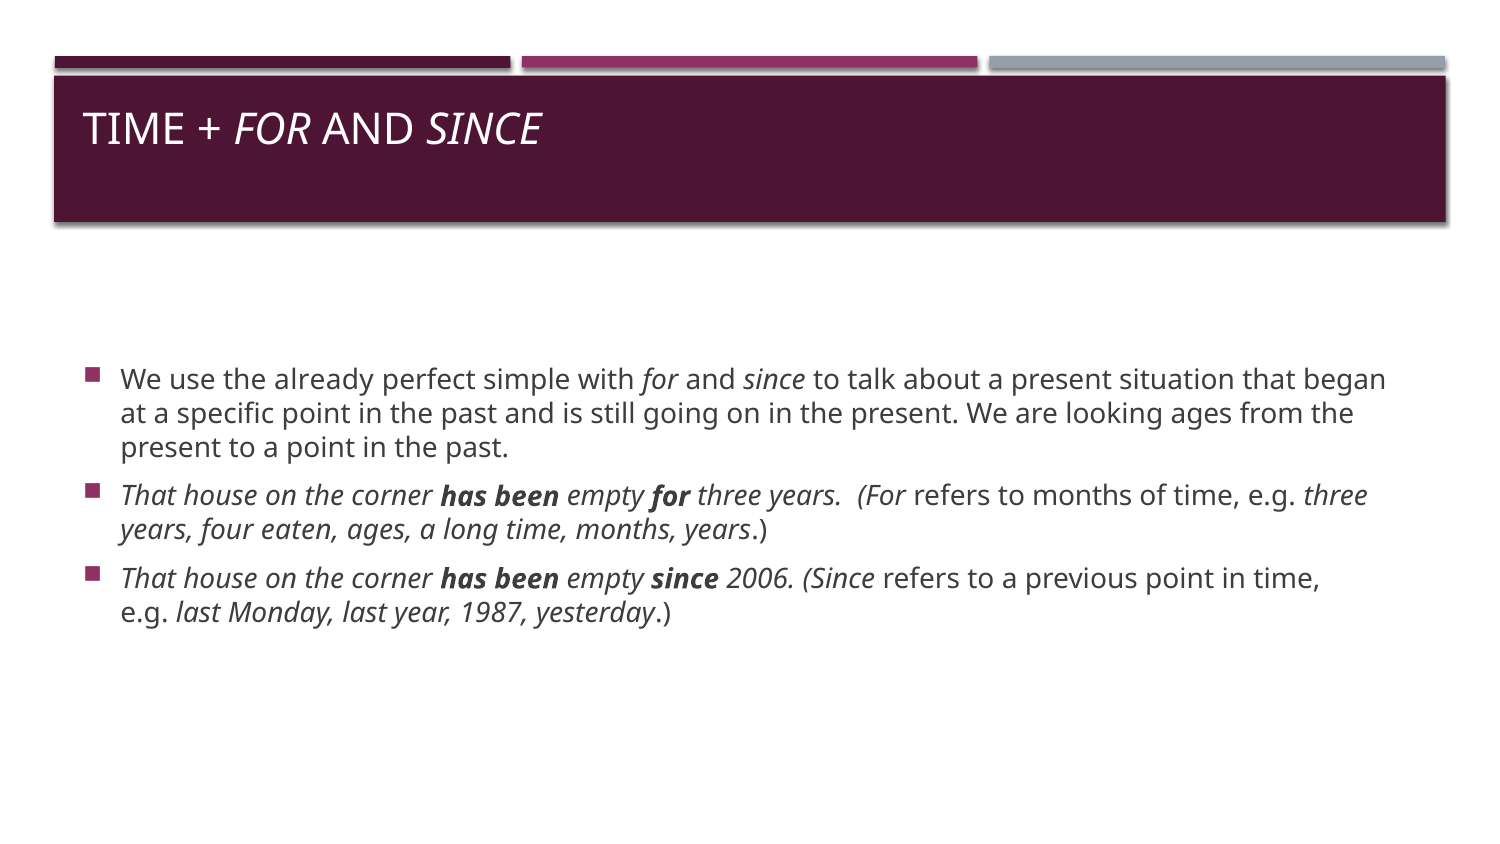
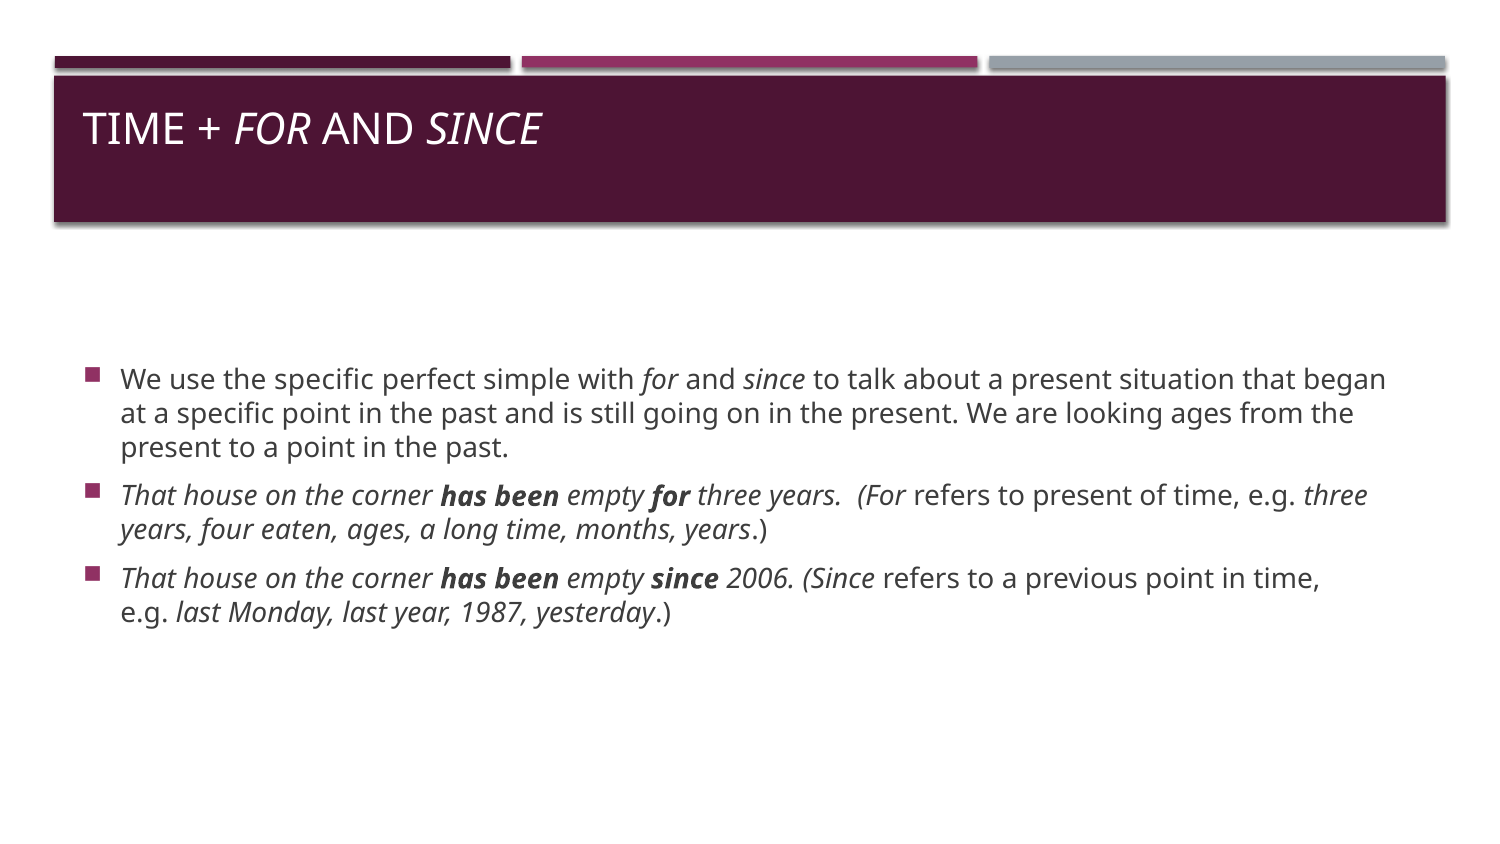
the already: already -> specific
to months: months -> present
